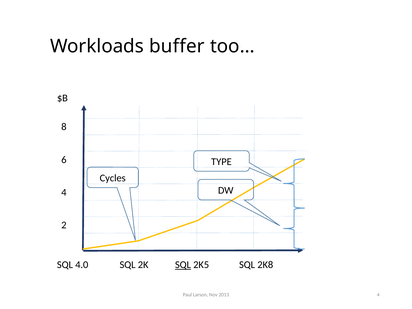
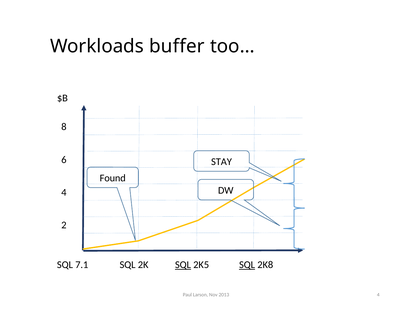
TYPE: TYPE -> STAY
Cycles: Cycles -> Found
4.0: 4.0 -> 7.1
SQL at (247, 265) underline: none -> present
